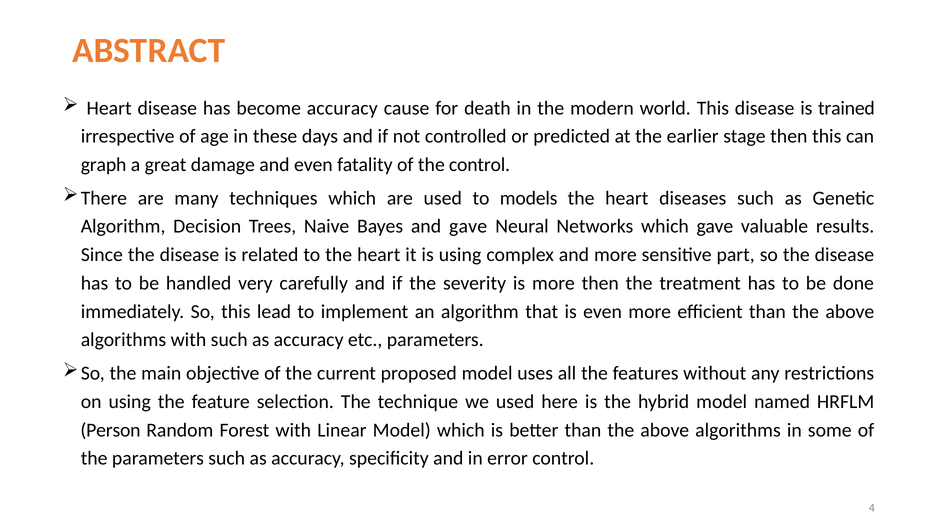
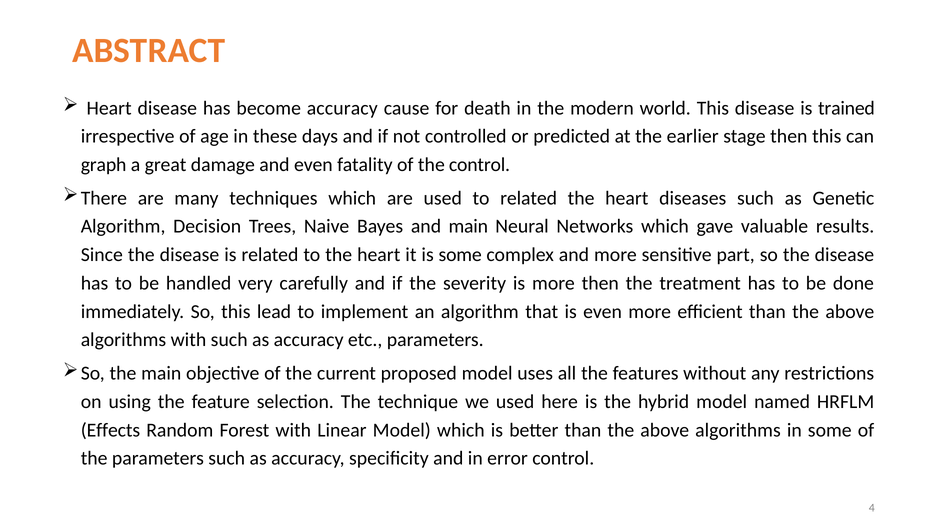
to models: models -> related
and gave: gave -> main
is using: using -> some
Person: Person -> Effects
